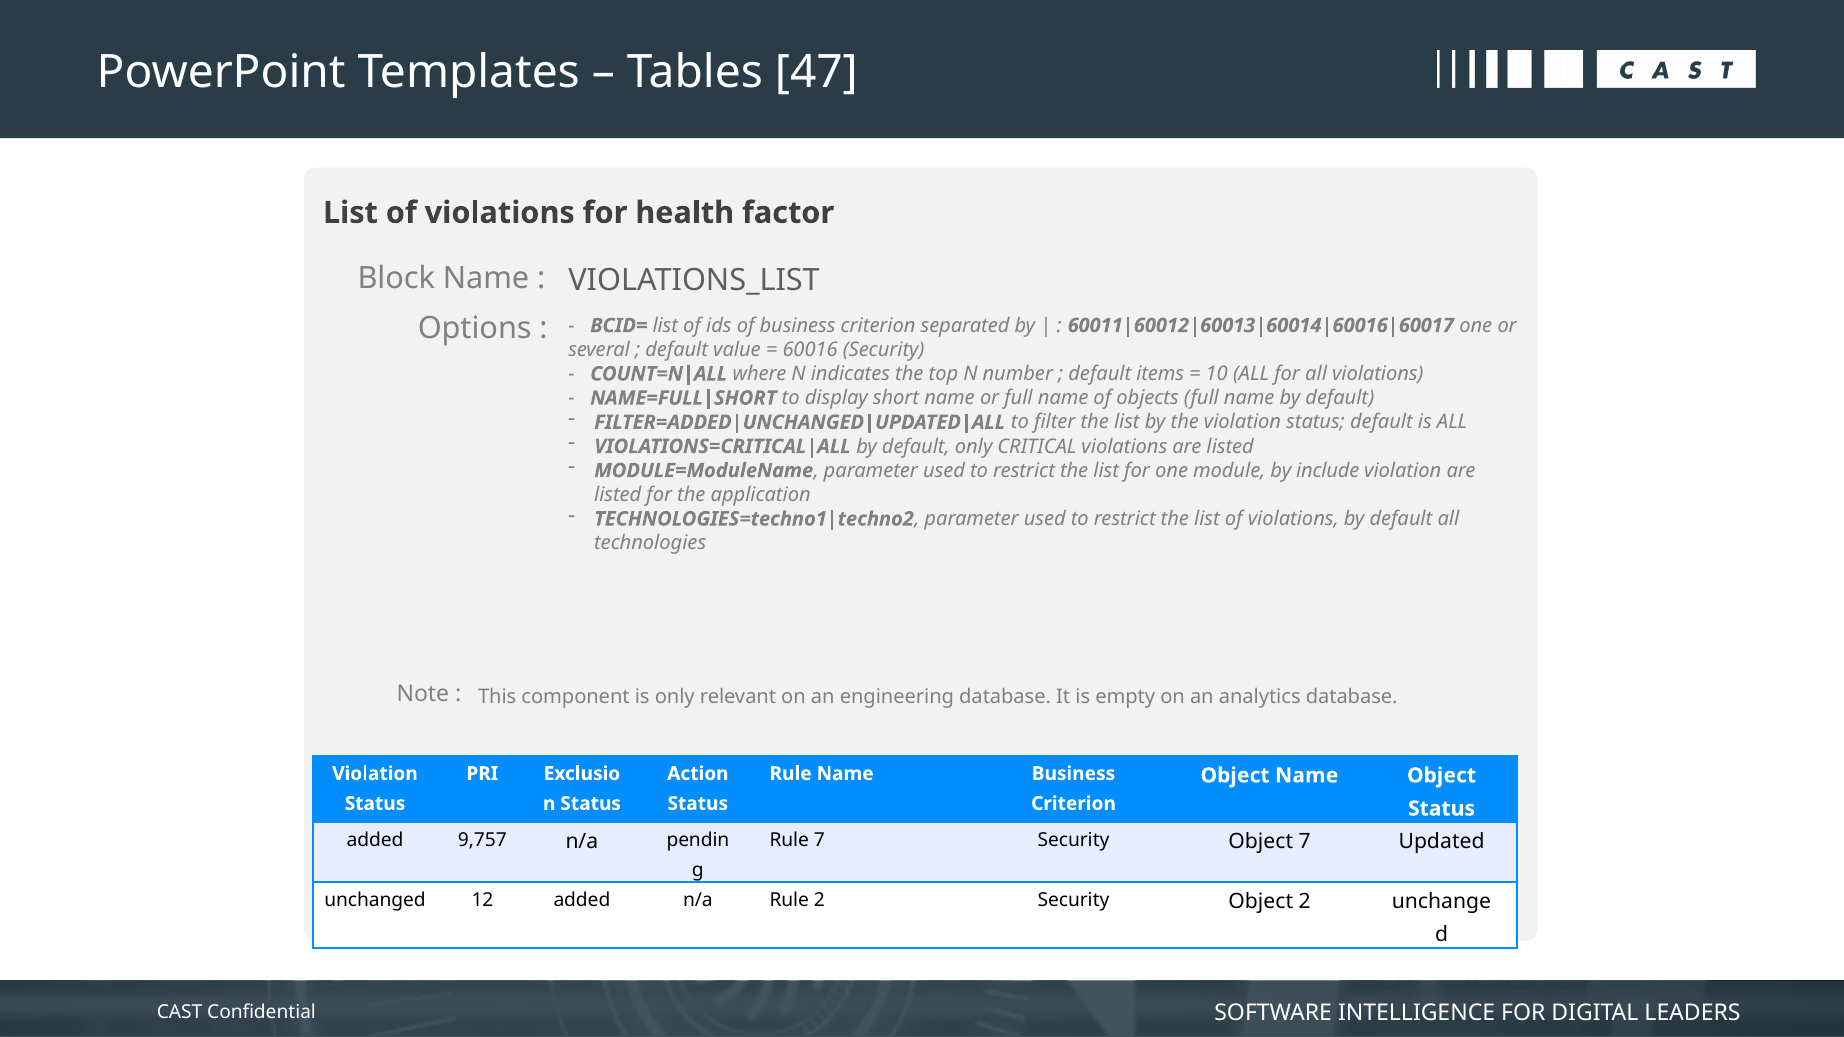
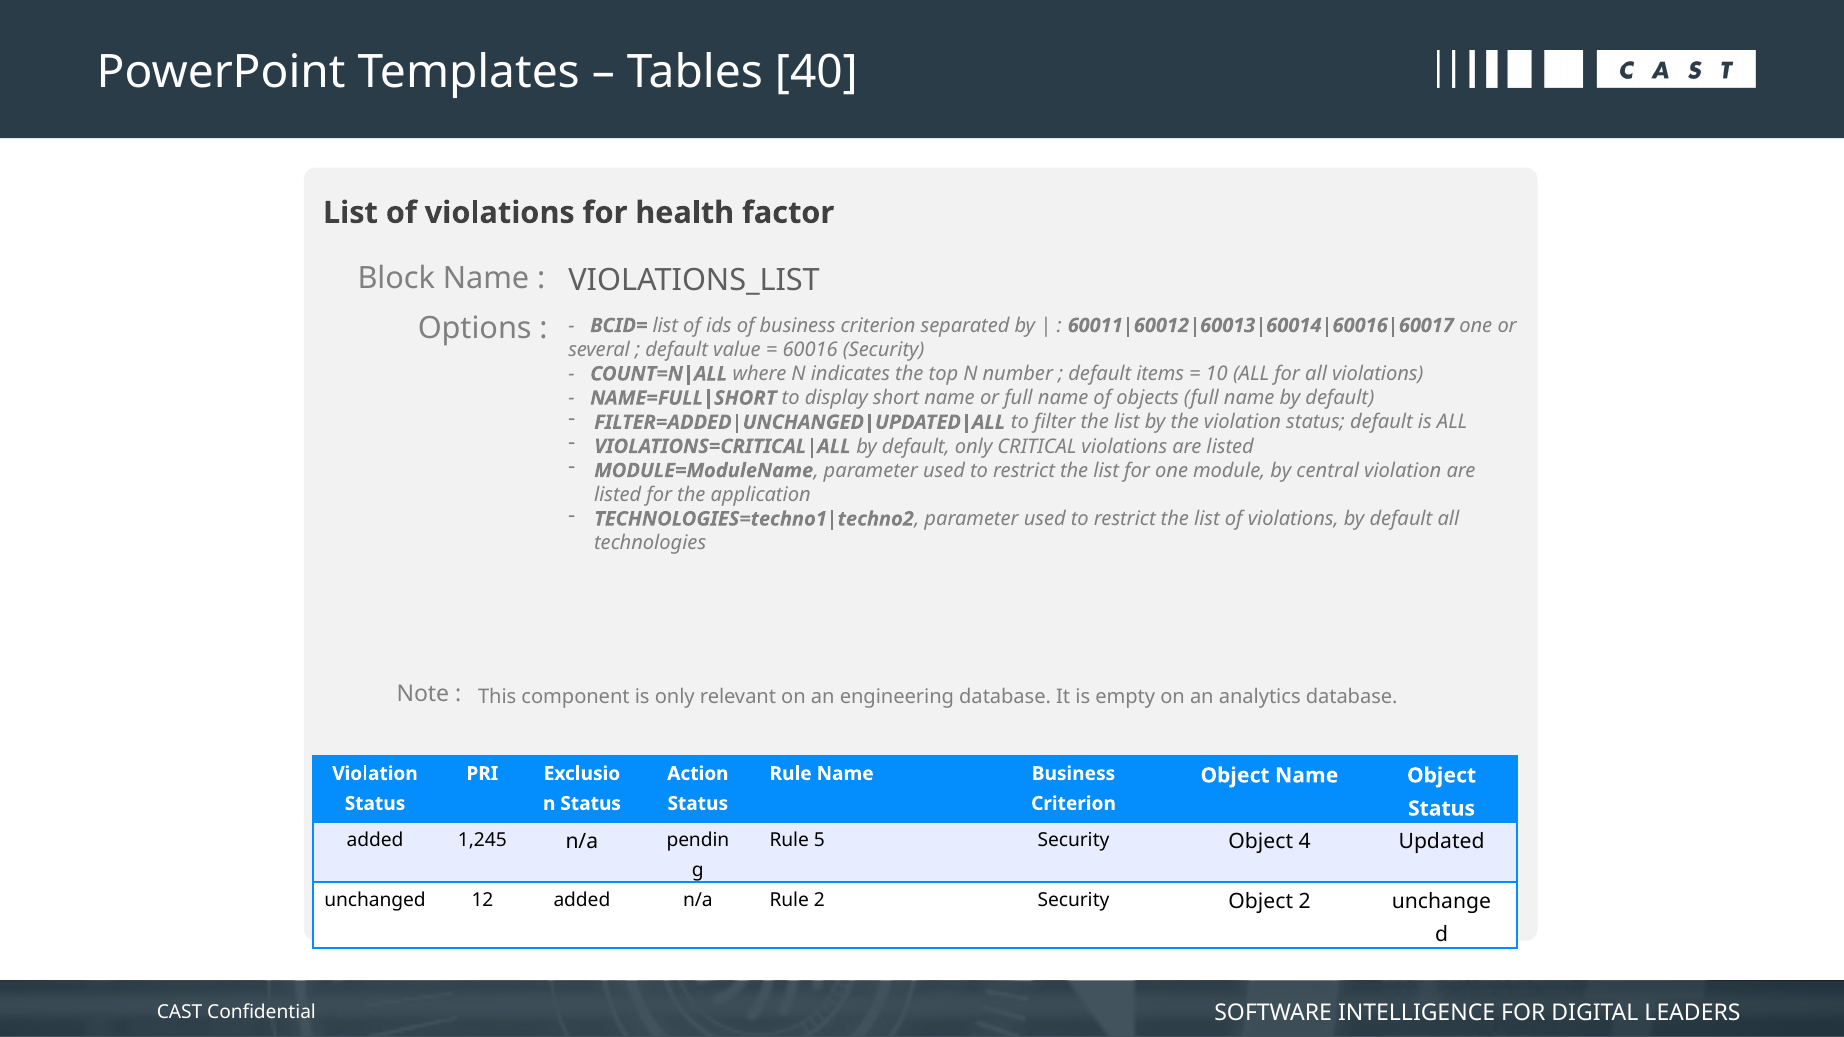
47: 47 -> 40
include: include -> central
9,757: 9,757 -> 1,245
Rule 7: 7 -> 5
Object 7: 7 -> 4
